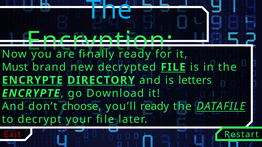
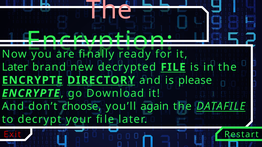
The at (109, 10) colour: light blue -> pink
Must at (15, 67): Must -> Later
letters: letters -> please
you’ll ready: ready -> again
